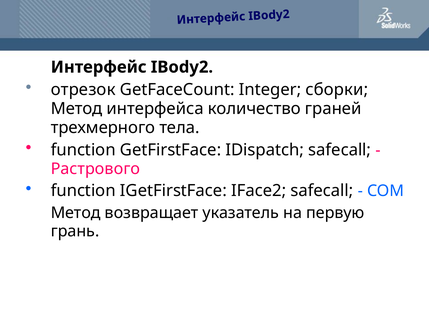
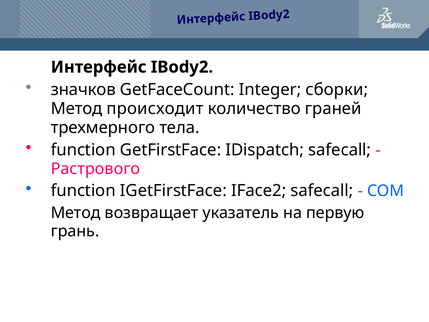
отрезок: отрезок -> значков
интерфейса: интерфейса -> происходит
